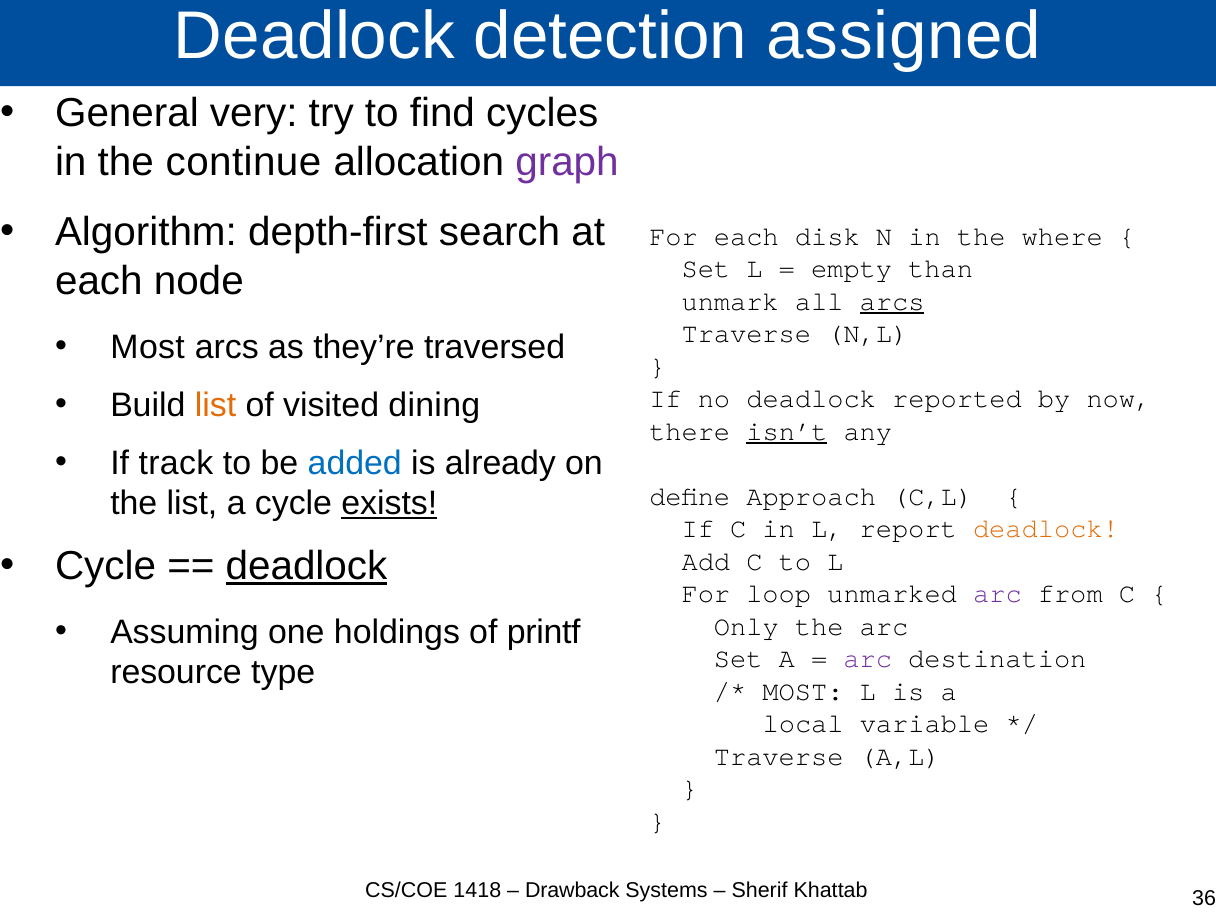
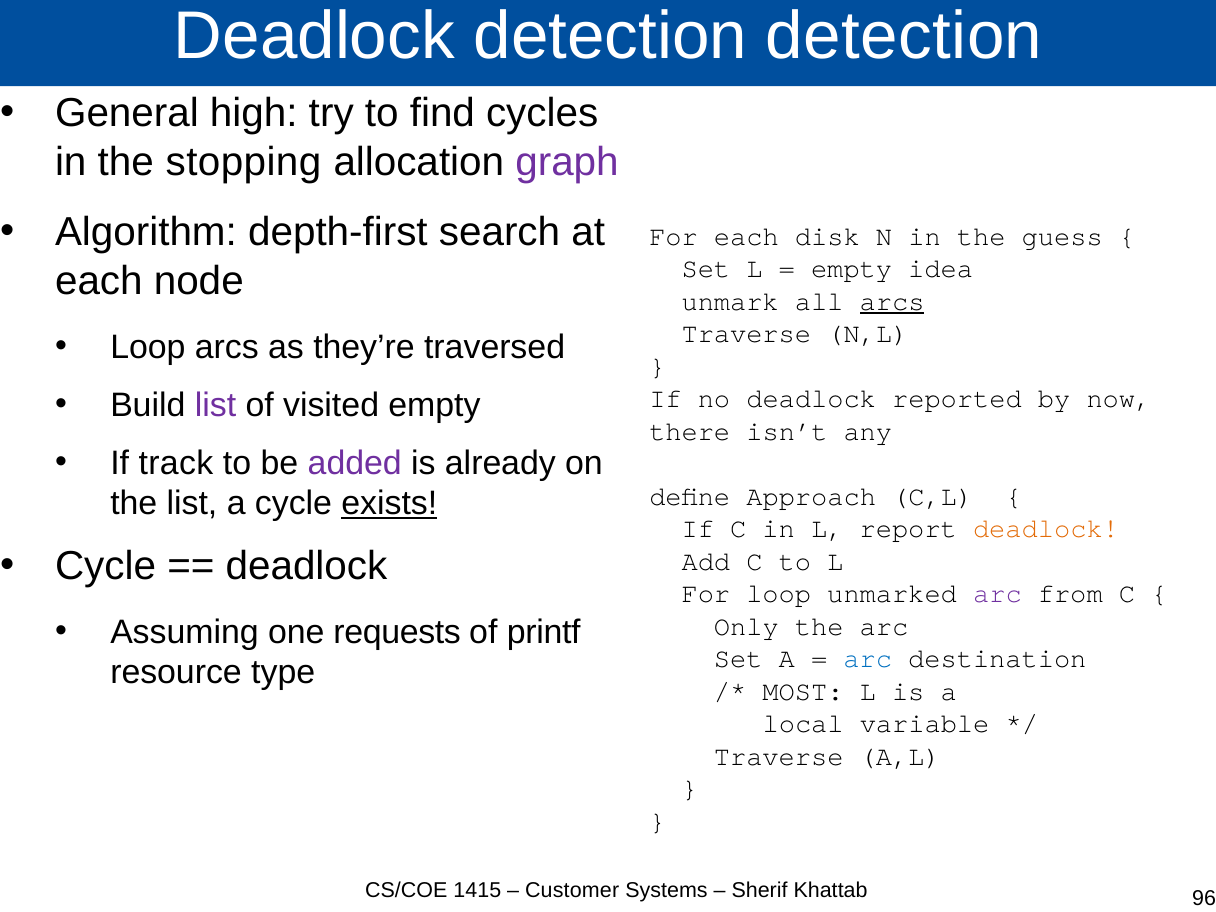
detection assigned: assigned -> detection
very: very -> high
continue: continue -> stopping
where: where -> guess
than: than -> idea
Most at (148, 347): Most -> Loop
list at (216, 405) colour: orange -> purple
visited dining: dining -> empty
isn’t underline: present -> none
added colour: blue -> purple
deadlock at (306, 566) underline: present -> none
holdings: holdings -> requests
arc at (868, 659) colour: purple -> blue
1418: 1418 -> 1415
Drawback: Drawback -> Customer
36: 36 -> 96
